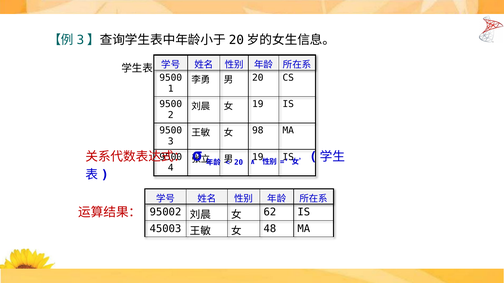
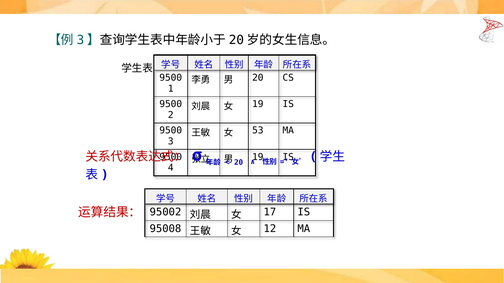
98: 98 -> 53
62: 62 -> 17
45003: 45003 -> 95008
48: 48 -> 12
